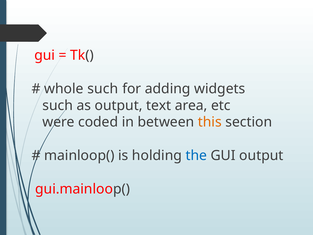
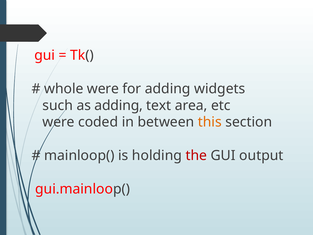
whole such: such -> were
as output: output -> adding
the colour: blue -> red
